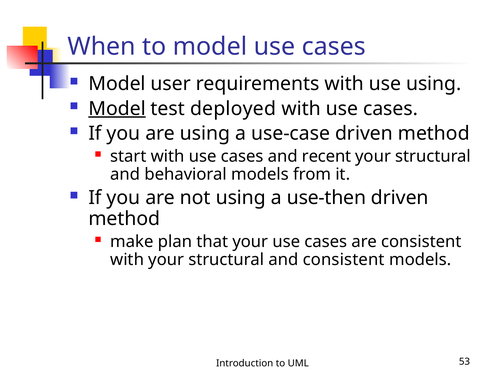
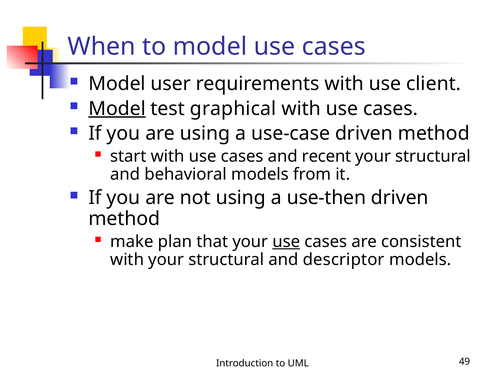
use using: using -> client
deployed: deployed -> graphical
use at (286, 242) underline: none -> present
and consistent: consistent -> descriptor
53: 53 -> 49
